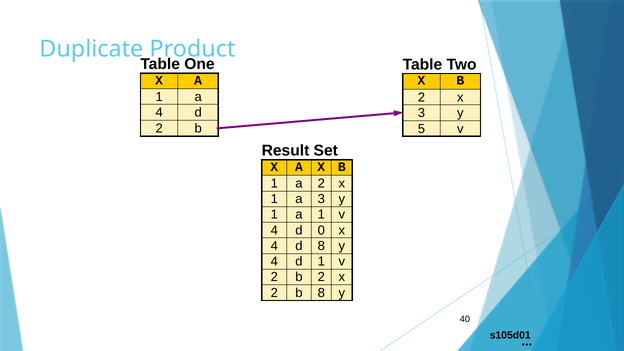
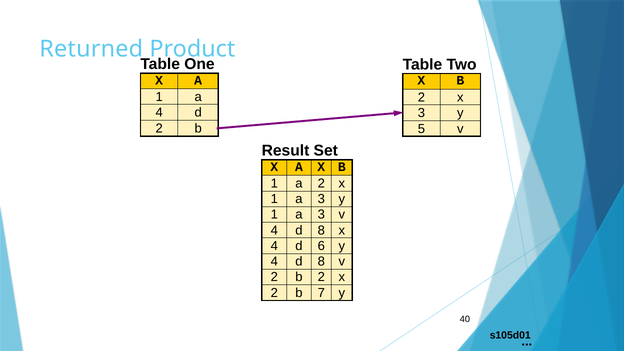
Duplicate: Duplicate -> Returned
1 at (321, 215): 1 -> 3
0 at (321, 230): 0 -> 8
d 8: 8 -> 6
1 at (321, 262): 1 -> 8
b 8: 8 -> 7
